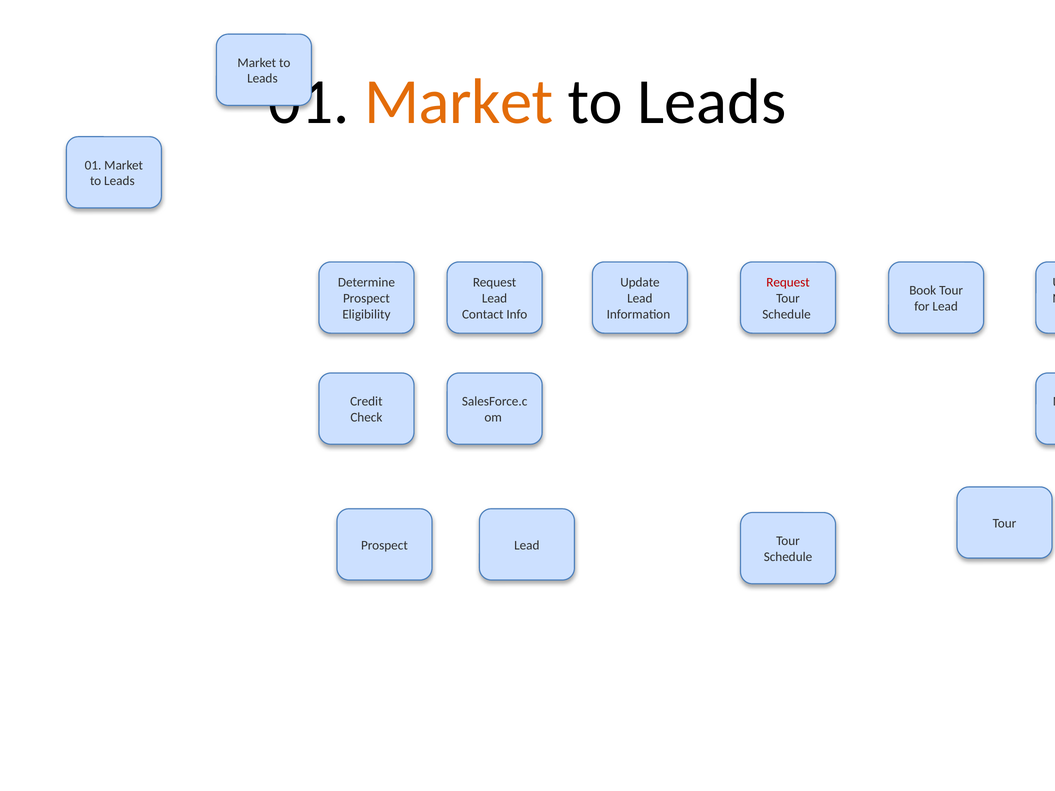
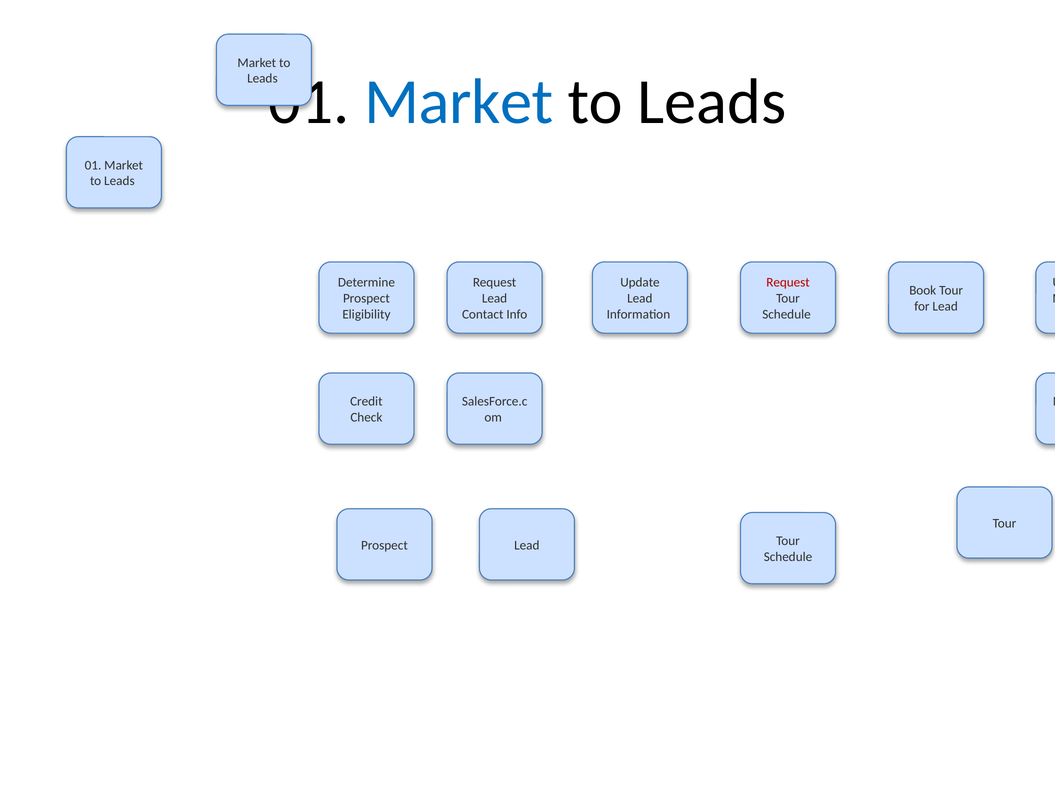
Market at (459, 102) colour: orange -> blue
